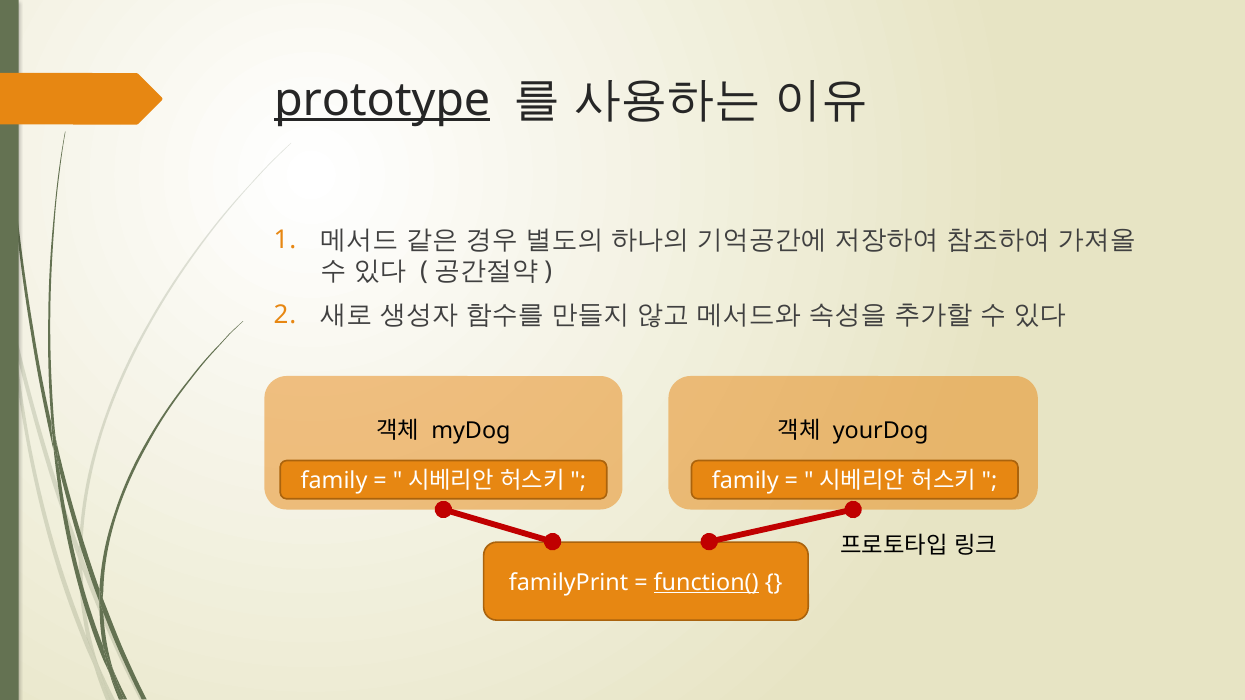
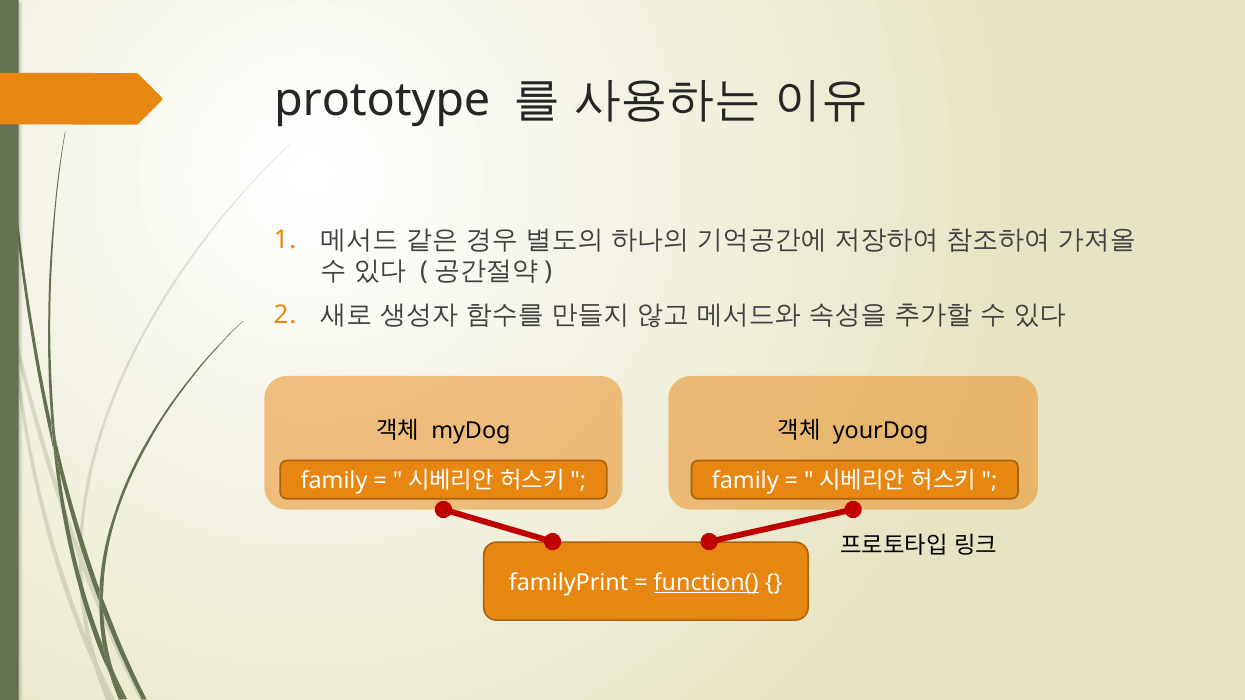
prototype underline: present -> none
